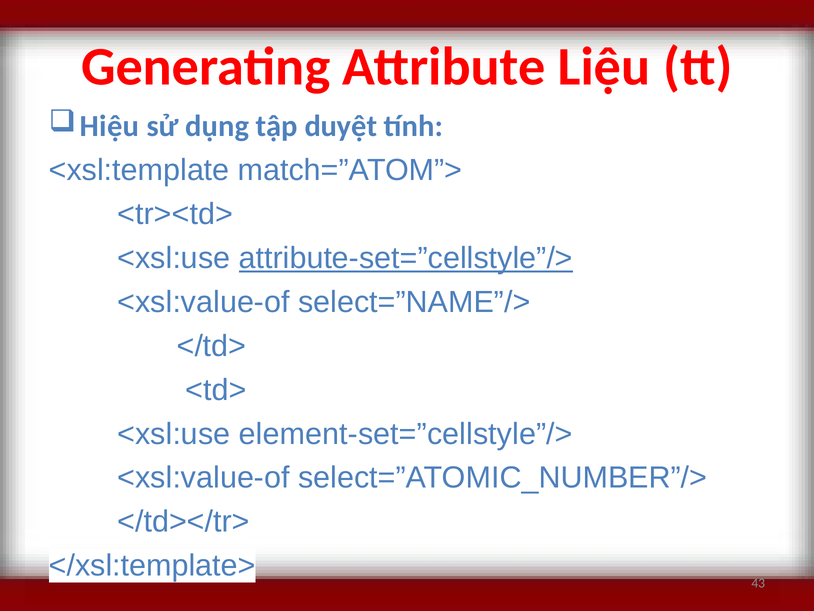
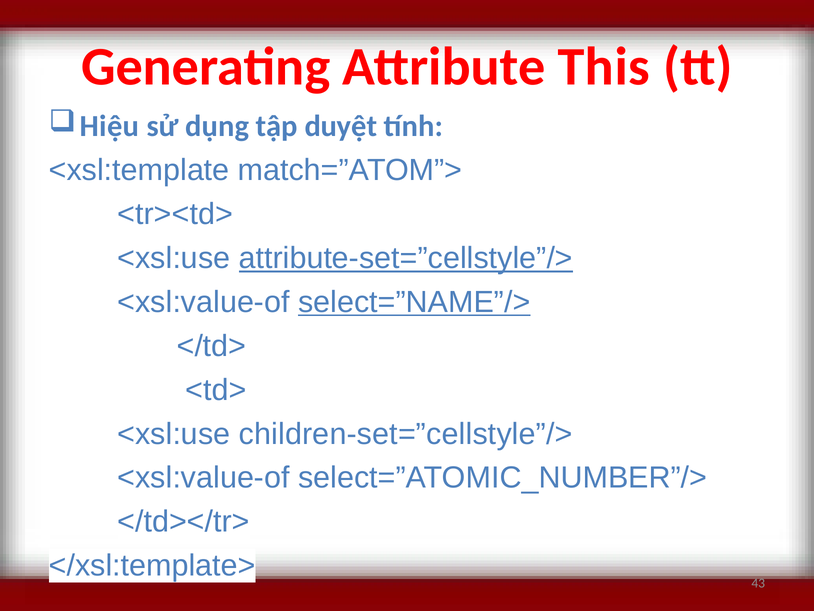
Liệu: Liệu -> This
select=”NAME”/> underline: none -> present
element-set=”cellstyle”/>: element-set=”cellstyle”/> -> children-set=”cellstyle”/>
